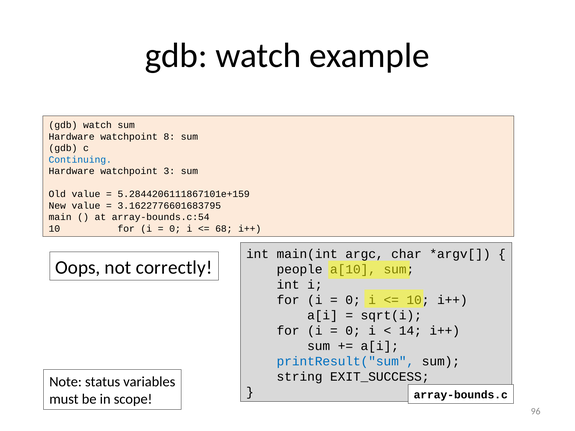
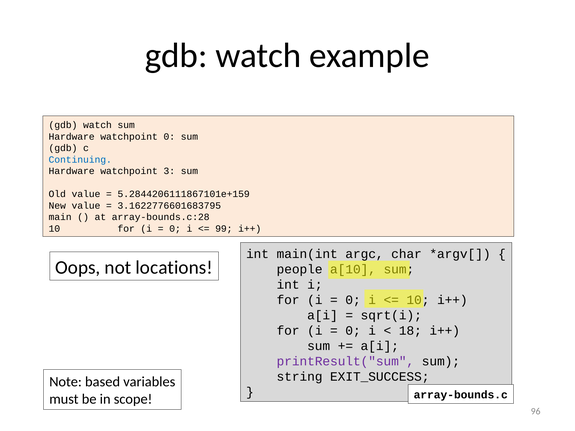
watchpoint 8: 8 -> 0
array-bounds.c:54: array-bounds.c:54 -> array-bounds.c:28
68: 68 -> 99
correctly: correctly -> locations
14: 14 -> 18
printResult("sum colour: blue -> purple
status: status -> based
